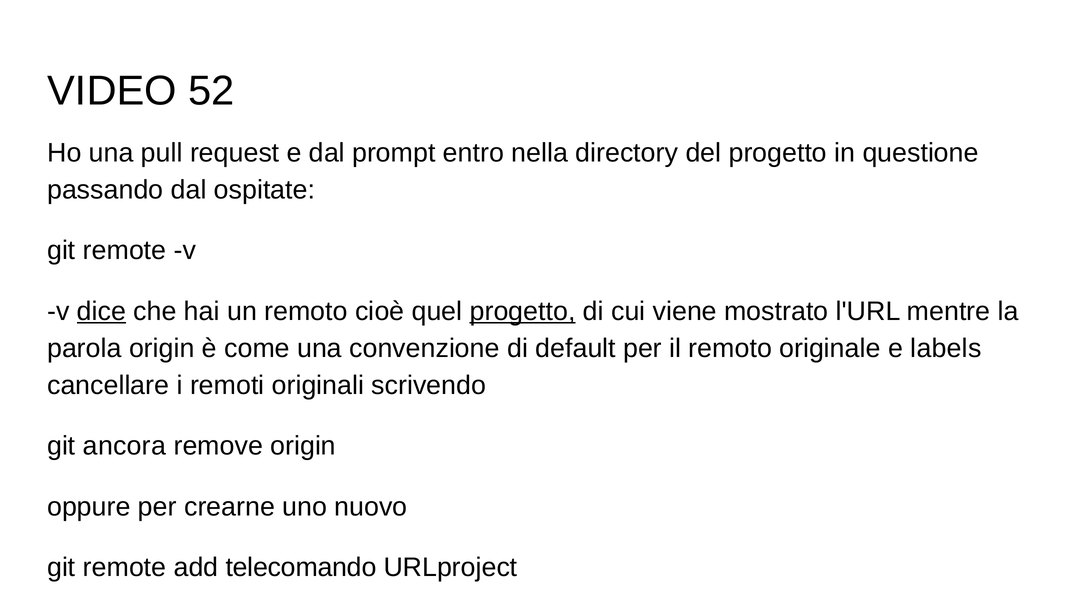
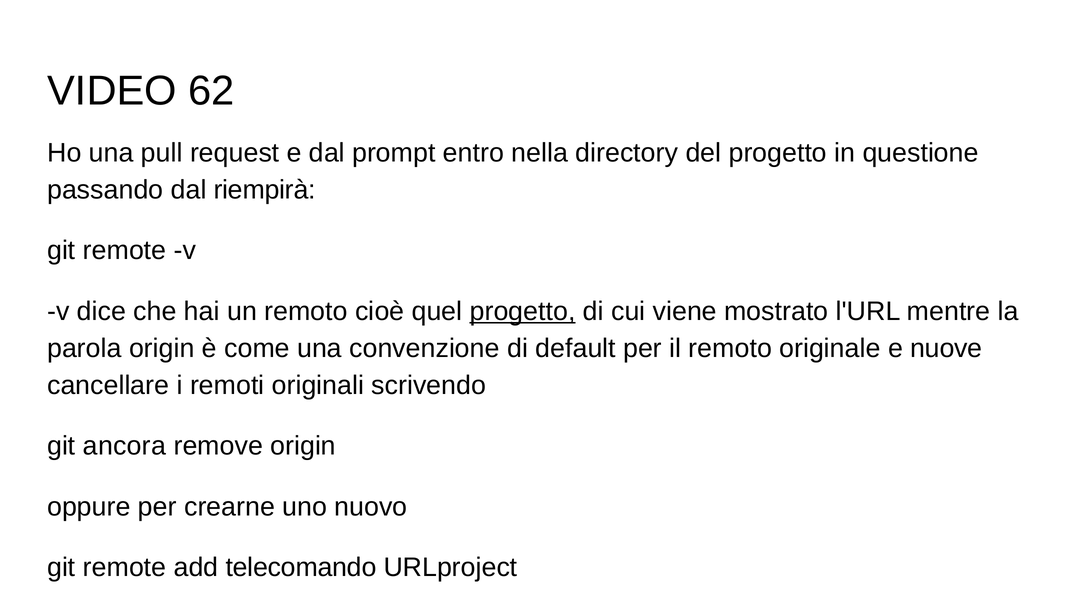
52: 52 -> 62
ospitate: ospitate -> riempirà
dice underline: present -> none
labels: labels -> nuove
